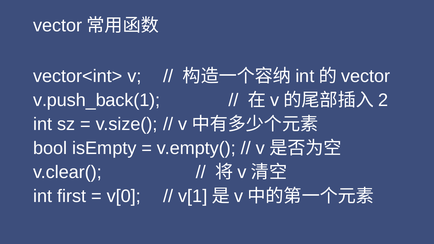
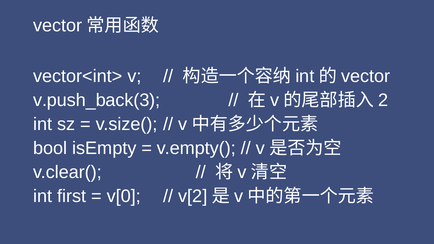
v.push_back(1: v.push_back(1 -> v.push_back(3
v[1: v[1 -> v[2
